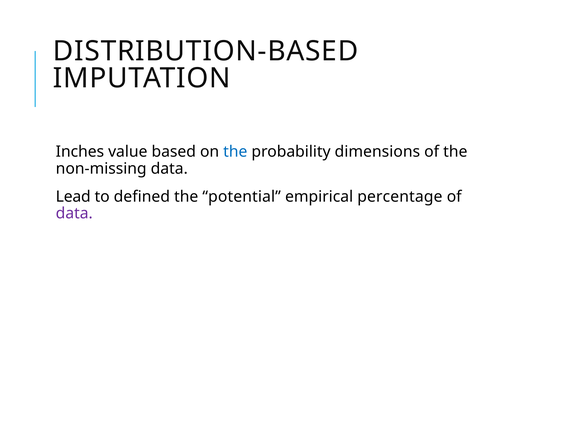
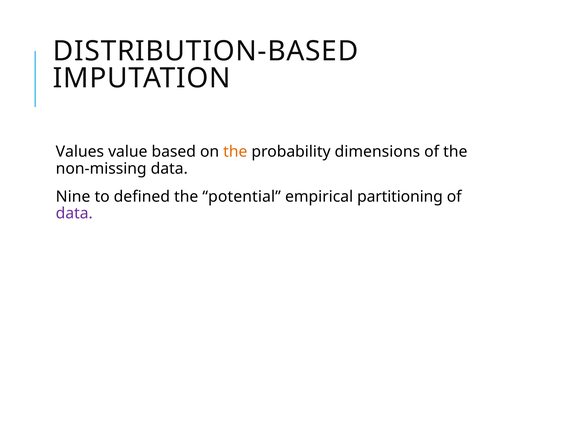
Inches: Inches -> Values
the at (235, 152) colour: blue -> orange
Lead: Lead -> Nine
percentage: percentage -> partitioning
